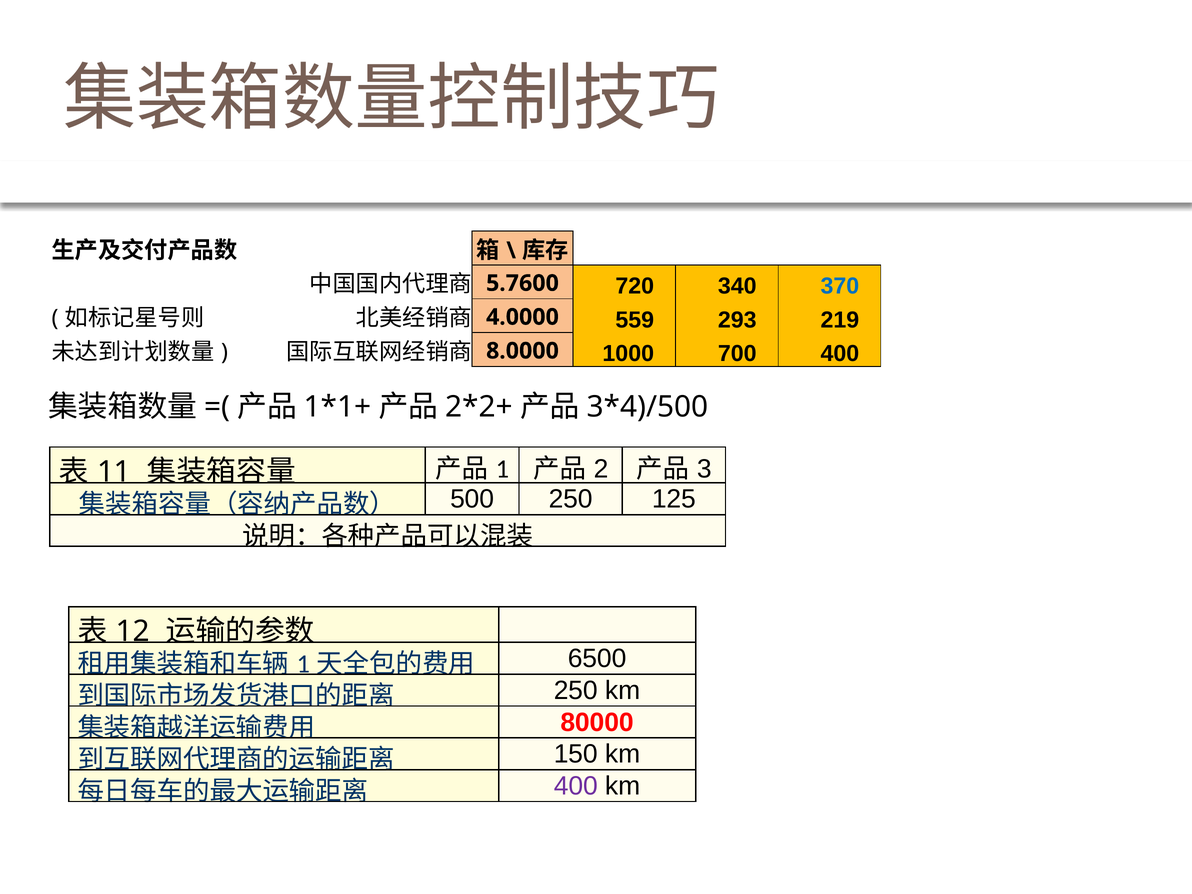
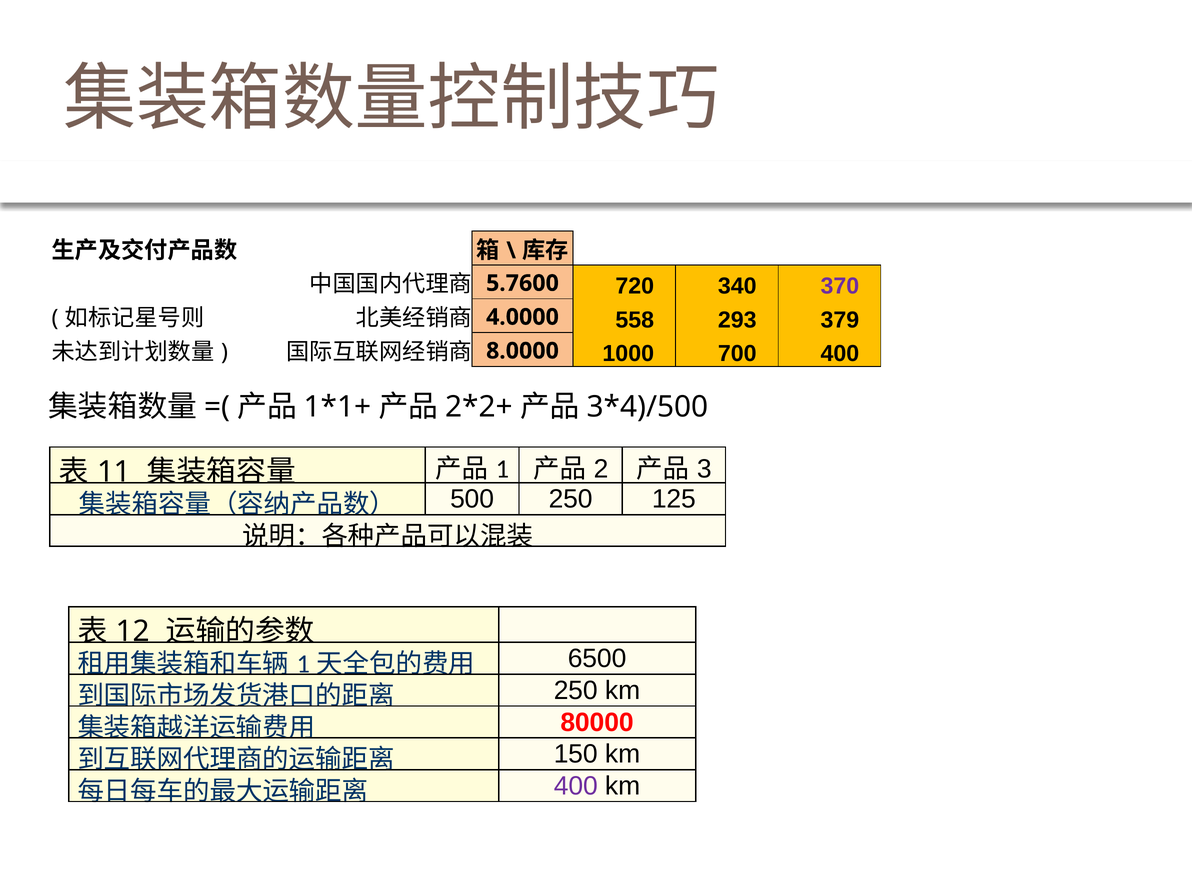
370 colour: blue -> purple
559: 559 -> 558
219: 219 -> 379
